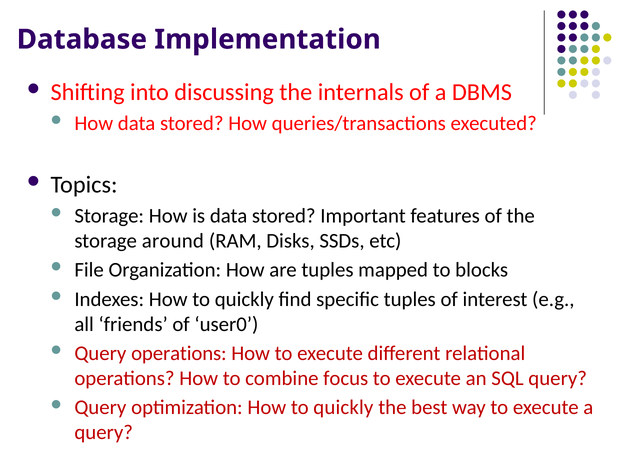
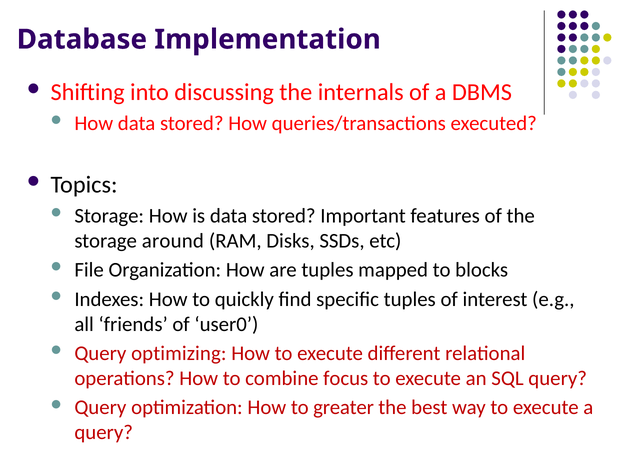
Query operations: operations -> optimizing
optimization How to quickly: quickly -> greater
